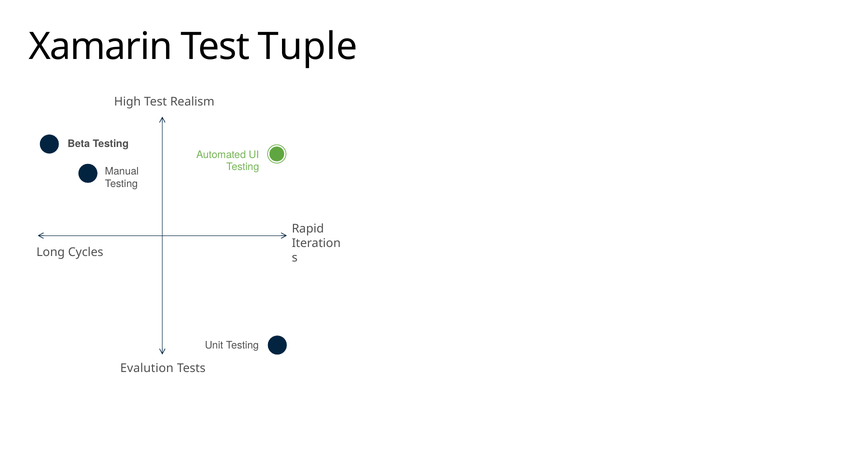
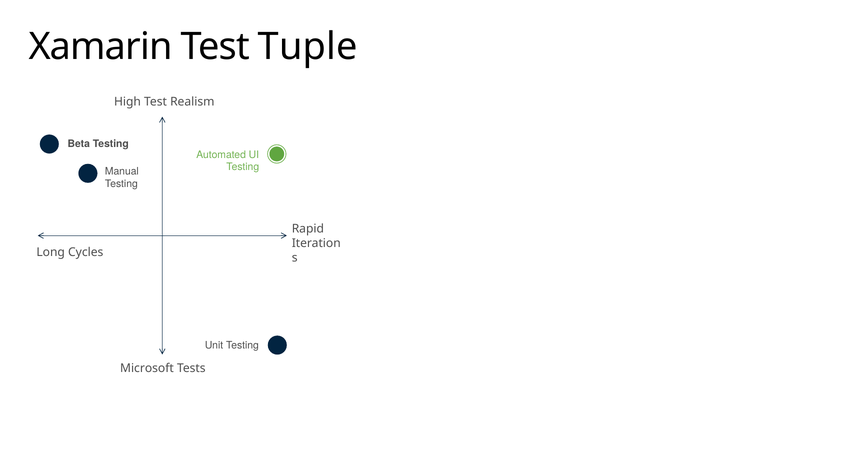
Evalution: Evalution -> Microsoft
